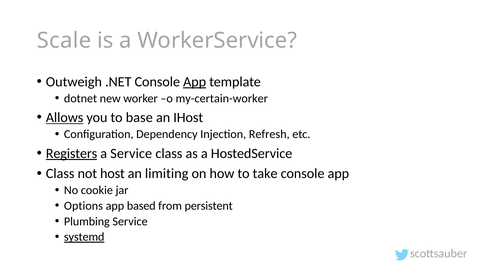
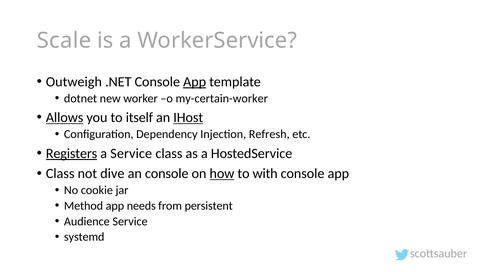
base: base -> itself
IHost underline: none -> present
host: host -> dive
an limiting: limiting -> console
how underline: none -> present
take: take -> with
Options: Options -> Method
based: based -> needs
Plumbing: Plumbing -> Audience
systemd underline: present -> none
